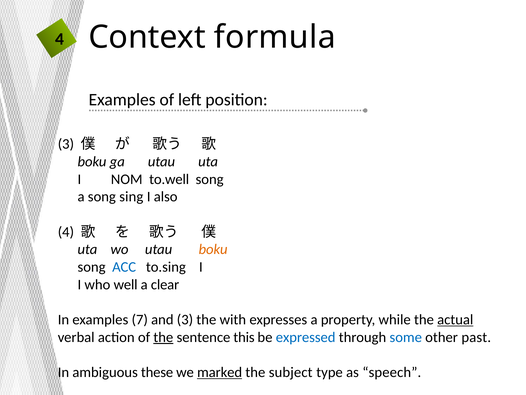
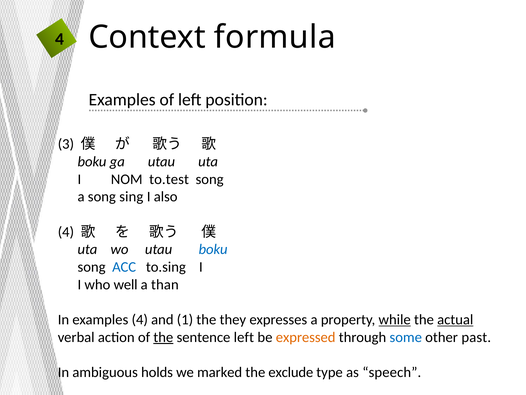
to.well: to.well -> to.test
boku at (213, 249) colour: orange -> blue
clear: clear -> than
examples 7: 7 -> 4
and 3: 3 -> 1
with: with -> they
while underline: none -> present
sentence this: this -> left
expressed colour: blue -> orange
these: these -> holds
marked underline: present -> none
subject: subject -> exclude
